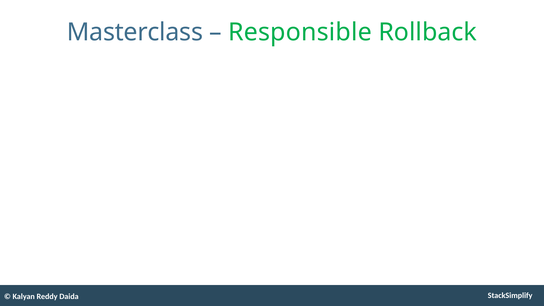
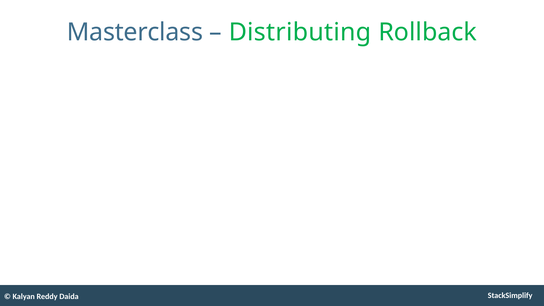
Responsible: Responsible -> Distributing
